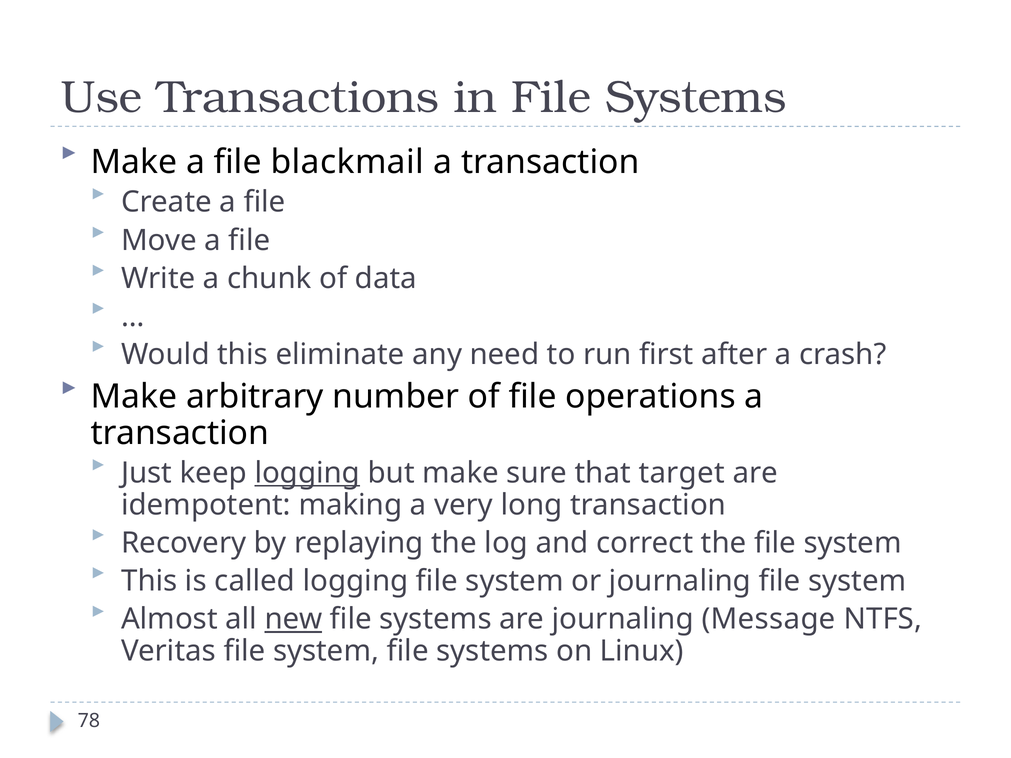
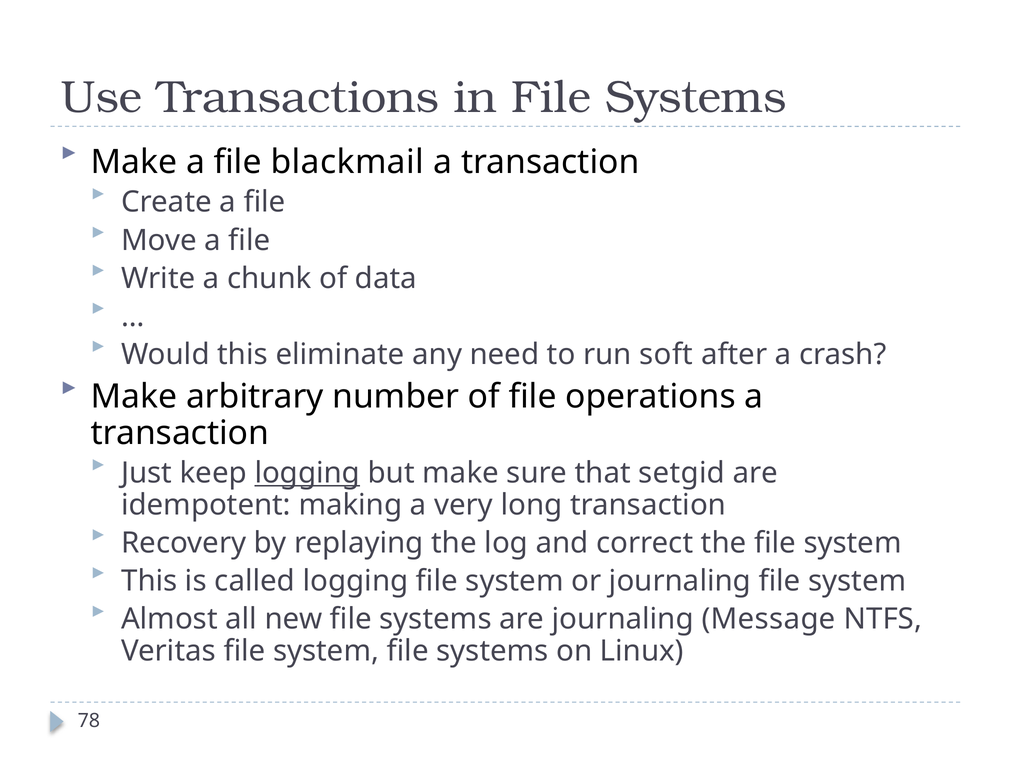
first: first -> soft
target: target -> setgid
new underline: present -> none
